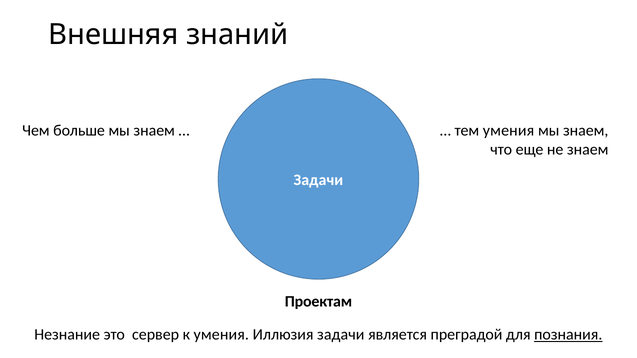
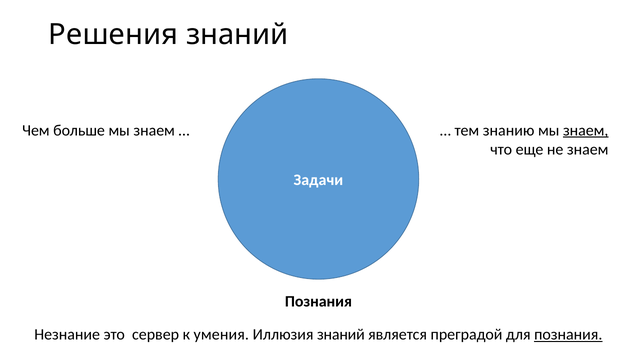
Внешняя: Внешняя -> Решения
тем умения: умения -> знанию
знаем at (586, 130) underline: none -> present
Проектам at (318, 302): Проектам -> Познания
Иллюзия задачи: задачи -> знаний
